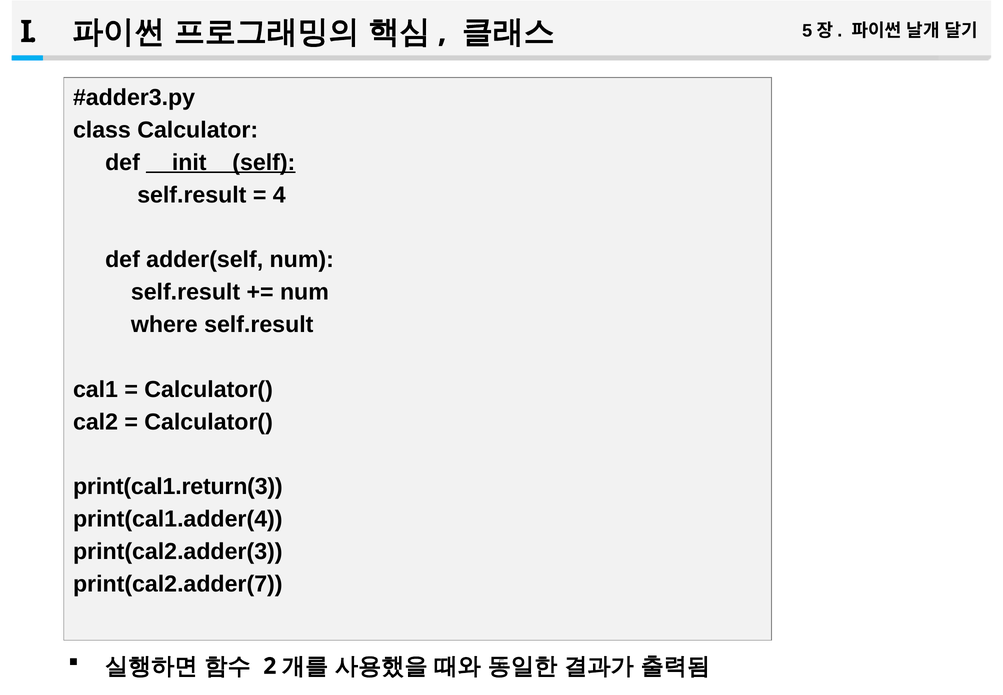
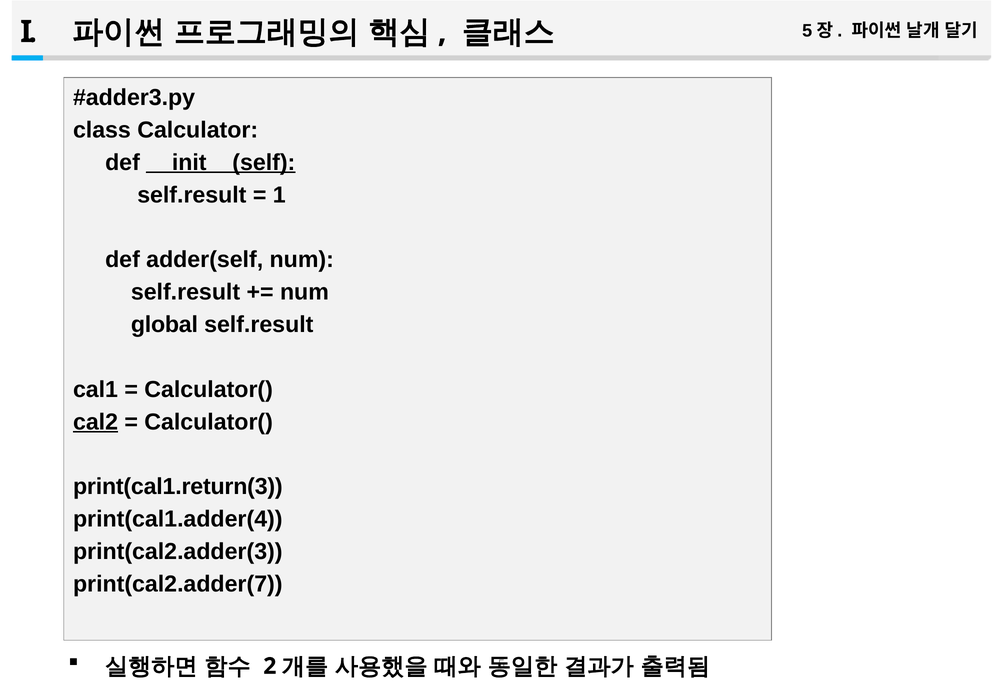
4: 4 -> 1
where: where -> global
cal2 underline: none -> present
